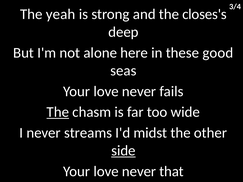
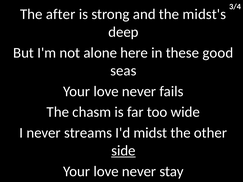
yeah: yeah -> after
closes's: closes's -> midst's
The at (58, 112) underline: present -> none
that: that -> stay
